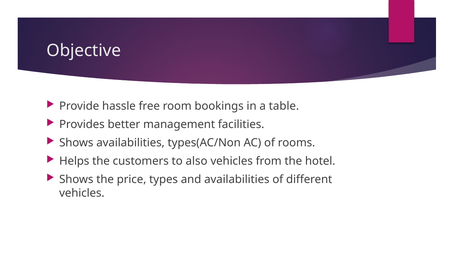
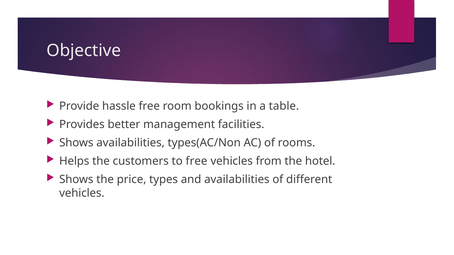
to also: also -> free
